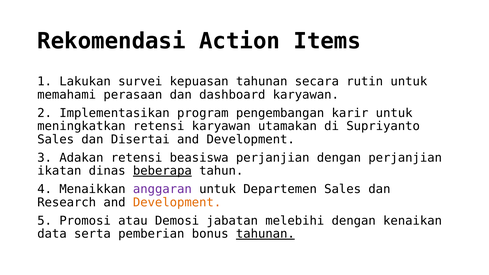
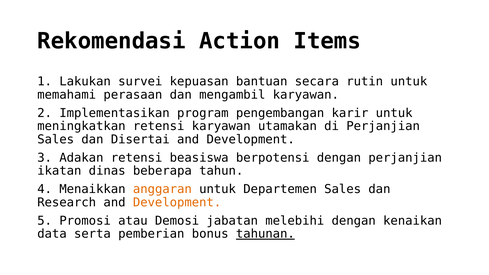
kepuasan tahunan: tahunan -> bantuan
dashboard: dashboard -> mengambil
di Supriyanto: Supriyanto -> Perjanjian
beasiswa perjanjian: perjanjian -> berpotensi
beberapa underline: present -> none
anggaran colour: purple -> orange
